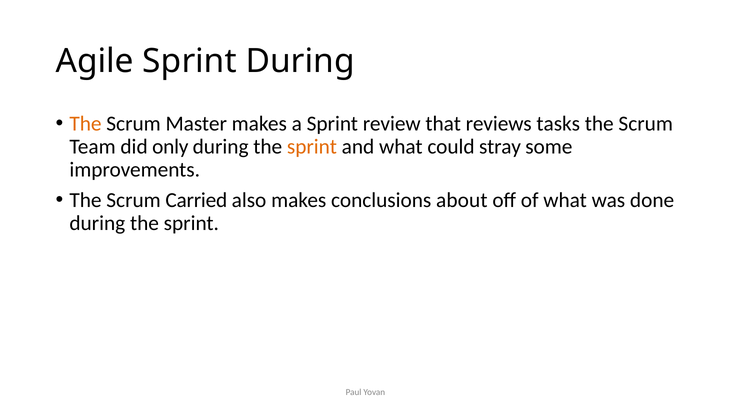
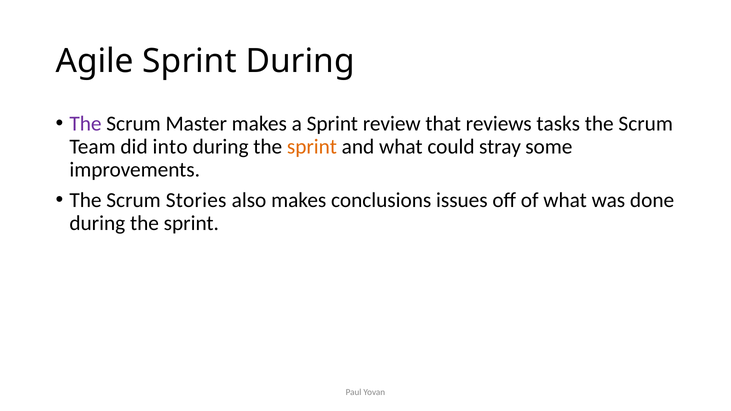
The at (85, 124) colour: orange -> purple
only: only -> into
Carried: Carried -> Stories
about: about -> issues
